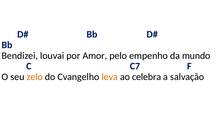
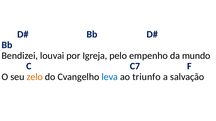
Amor: Amor -> Igreja
leva colour: orange -> blue
celebra: celebra -> triunfo
